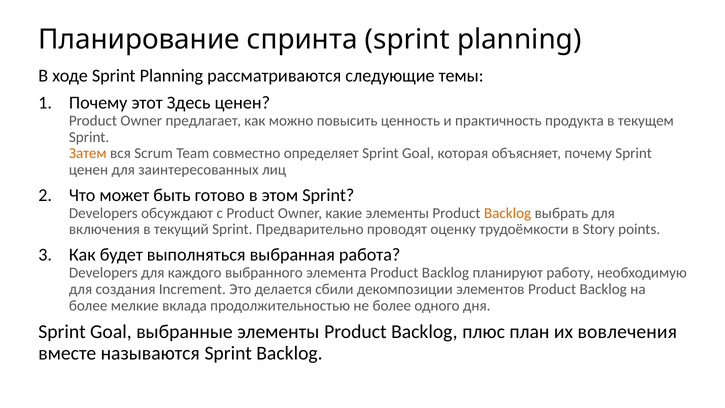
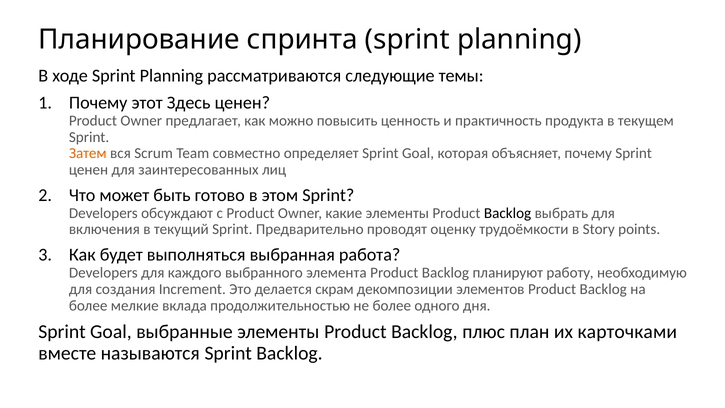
Backlog at (508, 213) colour: orange -> black
сбили: сбили -> скрам
вовлечения: вовлечения -> карточками
